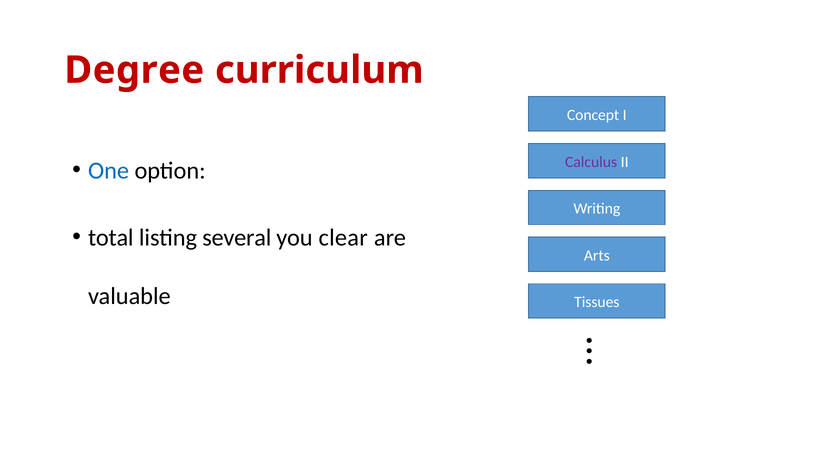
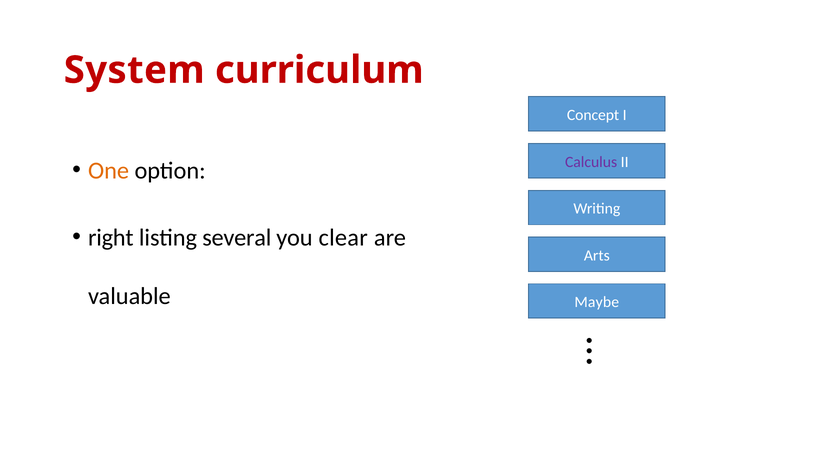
Degree: Degree -> System
One colour: blue -> orange
total: total -> right
Tissues: Tissues -> Maybe
